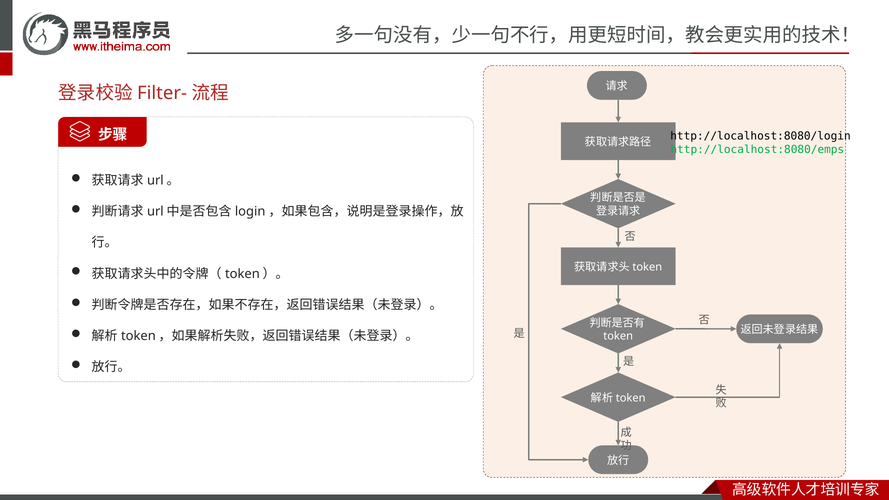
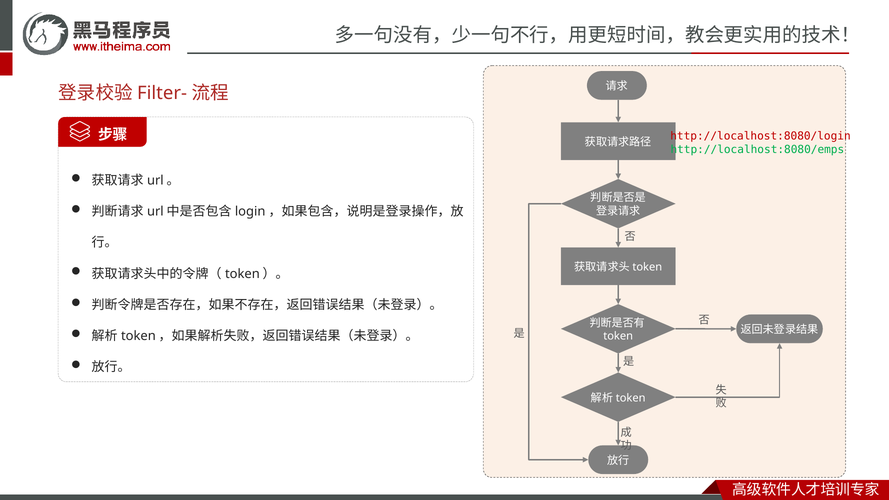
http://localhost:8080/login colour: black -> red
